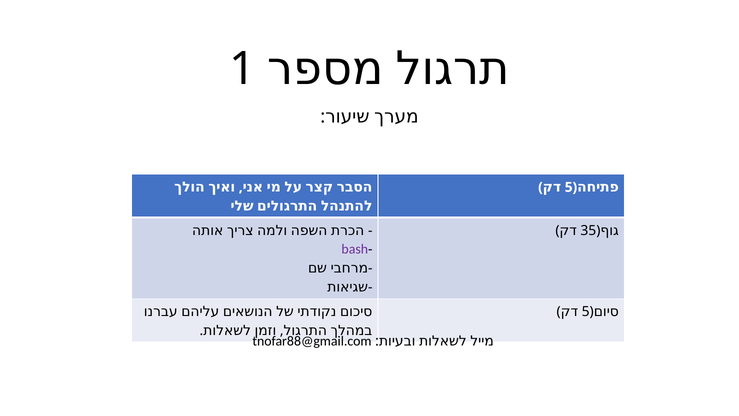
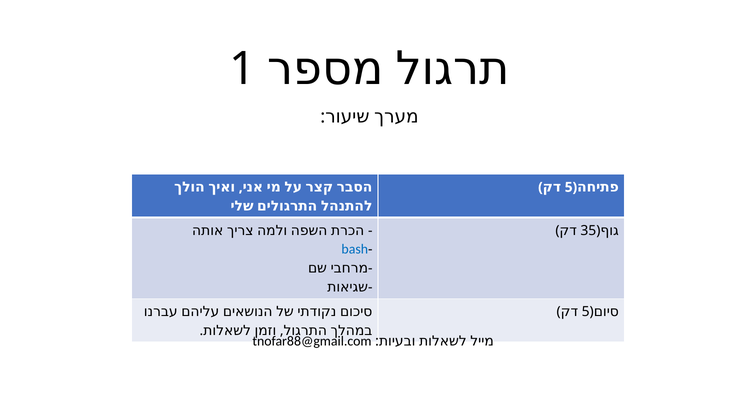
bash colour: purple -> blue
